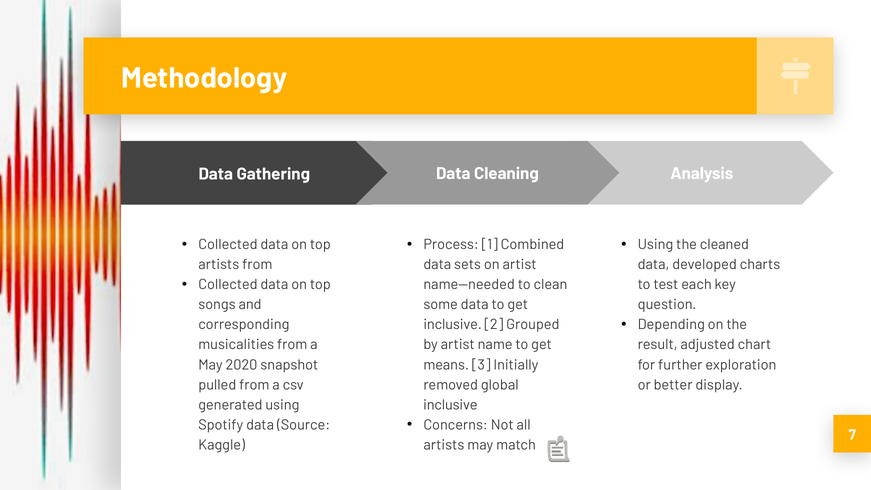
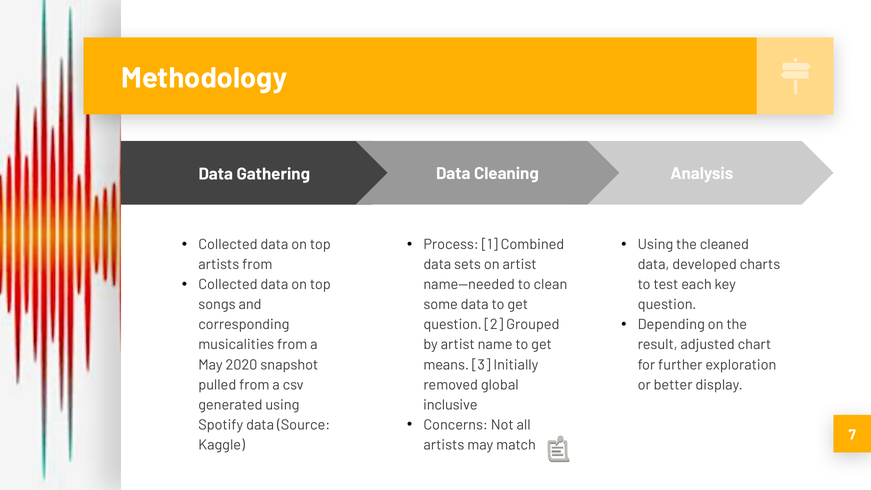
inclusive at (453, 325): inclusive -> question
